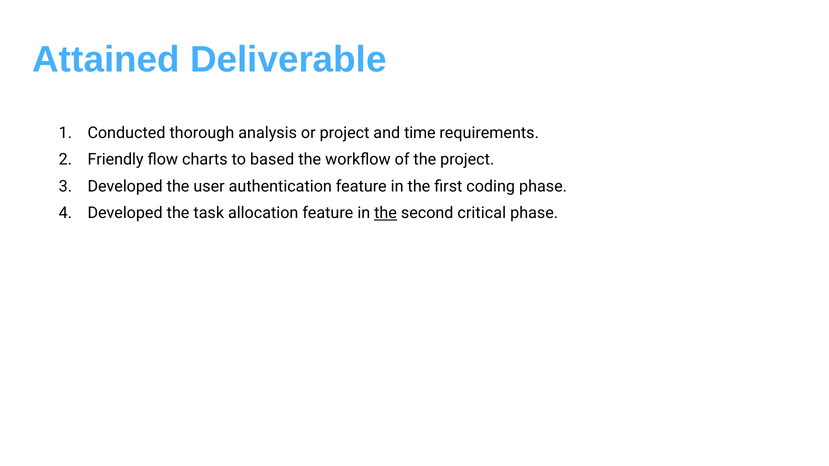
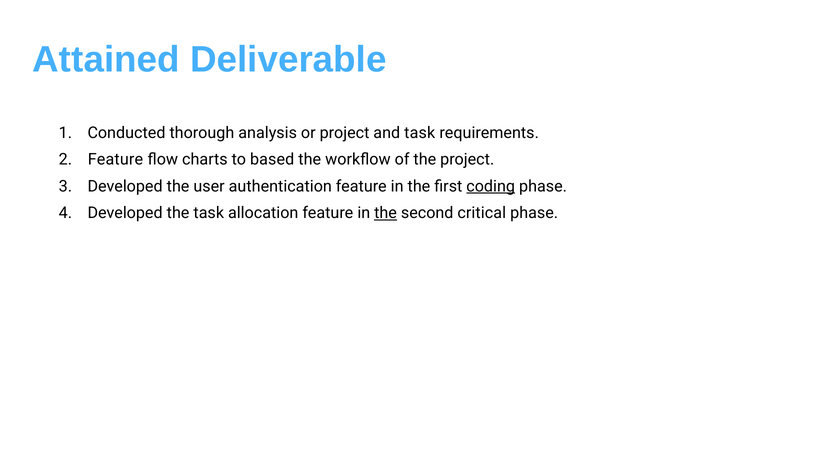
and time: time -> task
Friendly at (116, 160): Friendly -> Feature
coding underline: none -> present
